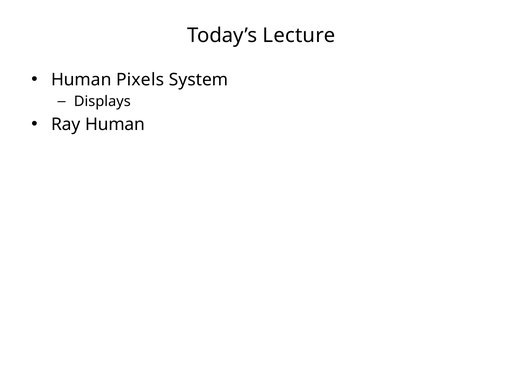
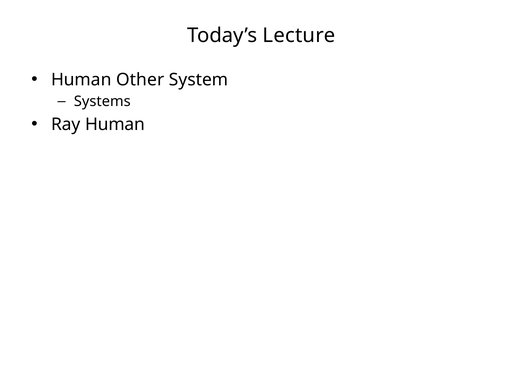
Pixels: Pixels -> Other
Displays: Displays -> Systems
